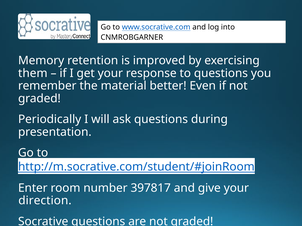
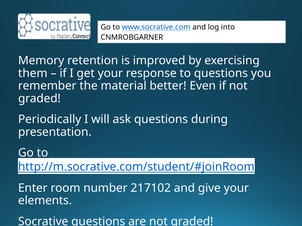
397817: 397817 -> 217102
direction: direction -> elements
